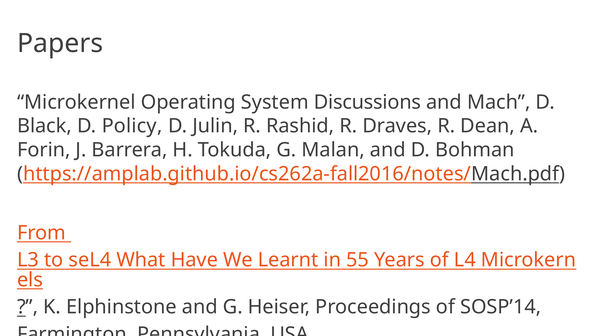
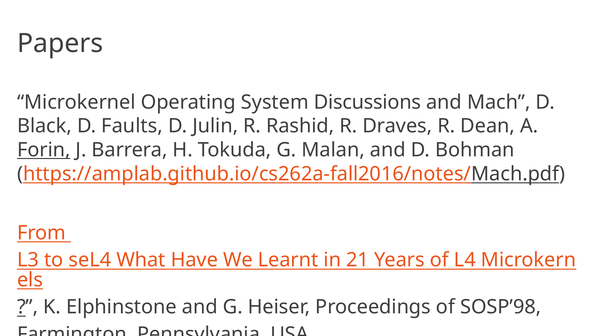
Policy: Policy -> Faults
Forin underline: none -> present
55: 55 -> 21
SOSP’14: SOSP’14 -> SOSP’98
